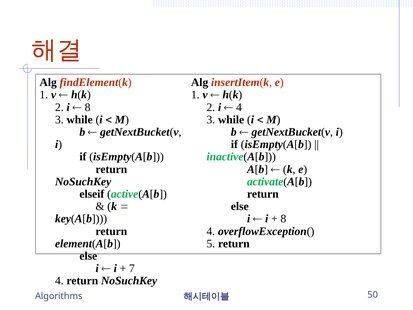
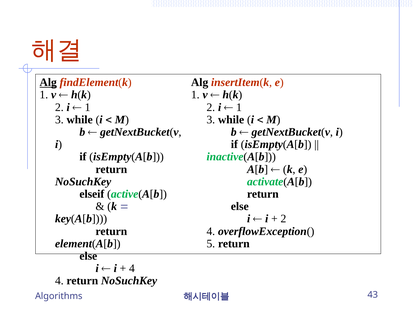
Alg at (48, 82) underline: none -> present
8 at (88, 107): 8 -> 1
4 at (239, 107): 4 -> 1
8 at (283, 219): 8 -> 2
7 at (132, 268): 7 -> 4
50: 50 -> 43
